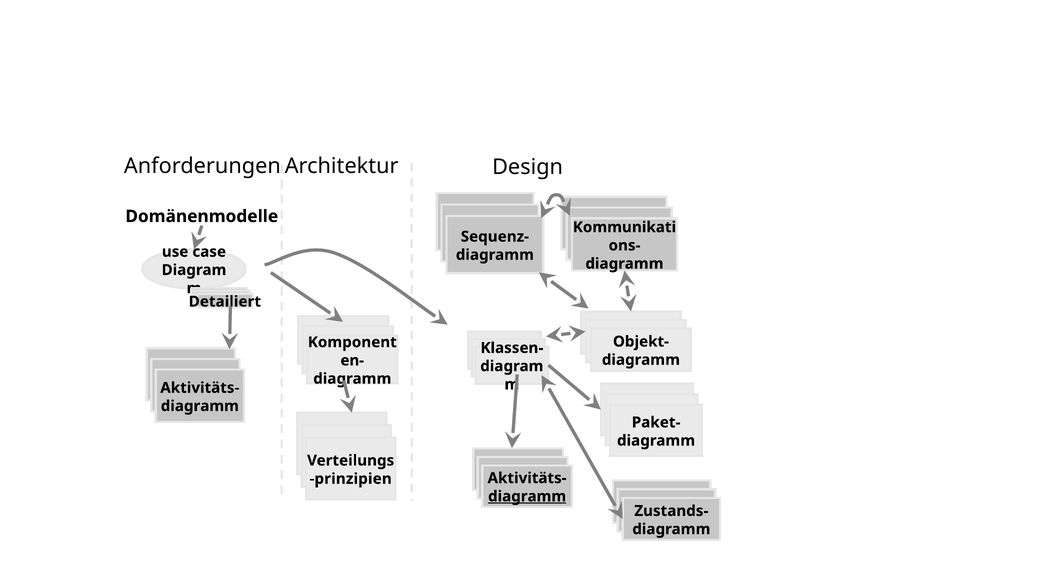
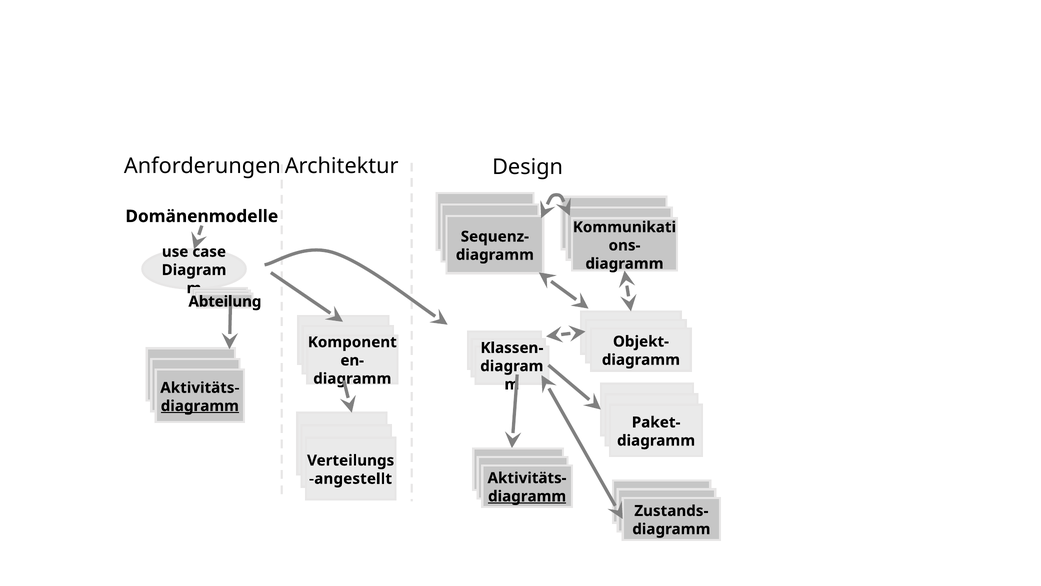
Detailiert: Detailiert -> Abteilung
diagramm at (200, 406) underline: none -> present
prinzipien: prinzipien -> angestellt
